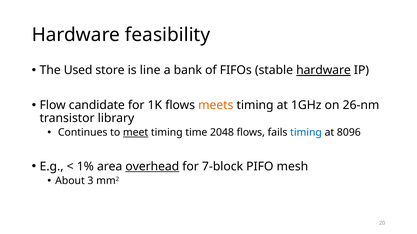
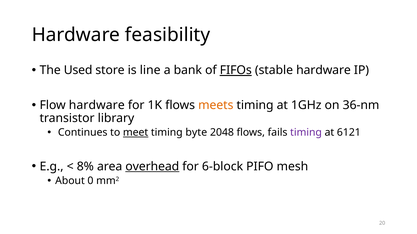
FIFOs underline: none -> present
hardware at (323, 70) underline: present -> none
Flow candidate: candidate -> hardware
26-nm: 26-nm -> 36-nm
time: time -> byte
timing at (306, 133) colour: blue -> purple
8096: 8096 -> 6121
1%: 1% -> 8%
7-block: 7-block -> 6-block
3: 3 -> 0
